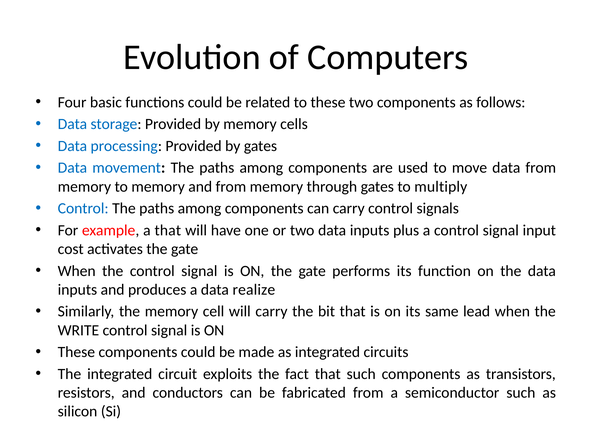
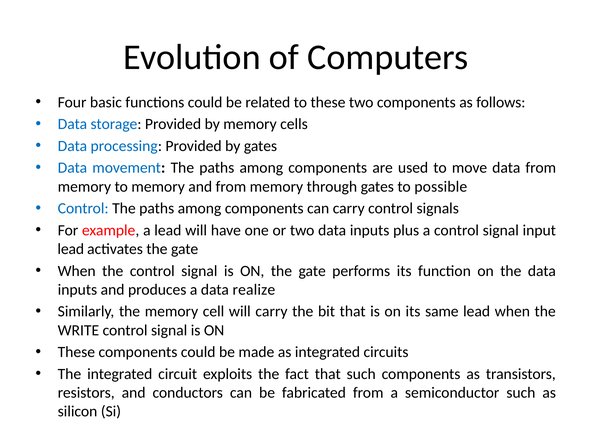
multiply: multiply -> possible
a that: that -> lead
cost at (71, 249): cost -> lead
